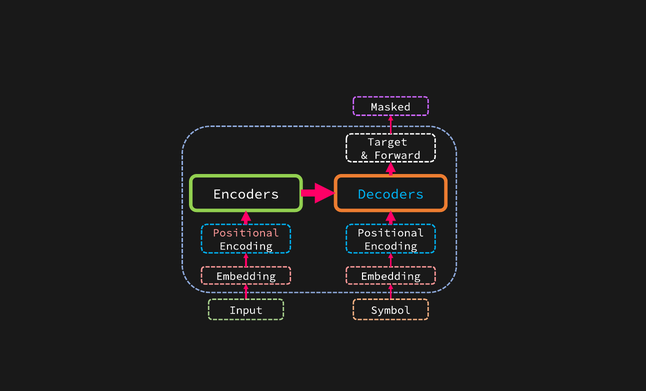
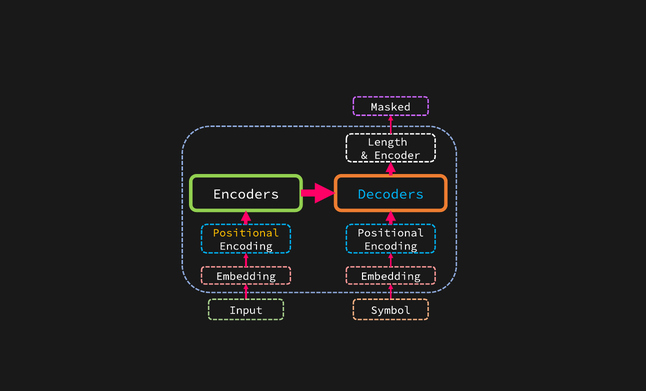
Target: Target -> Length
Forward: Forward -> Encoder
Positional at (246, 233) colour: pink -> yellow
